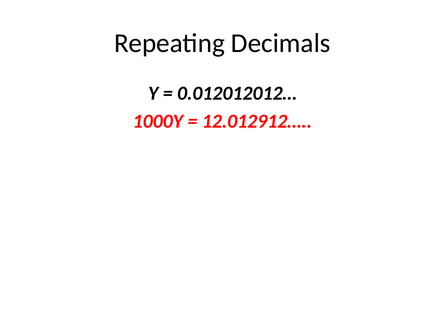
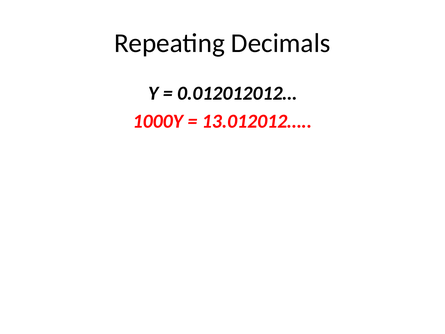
12.012912…: 12.012912… -> 13.012012…
